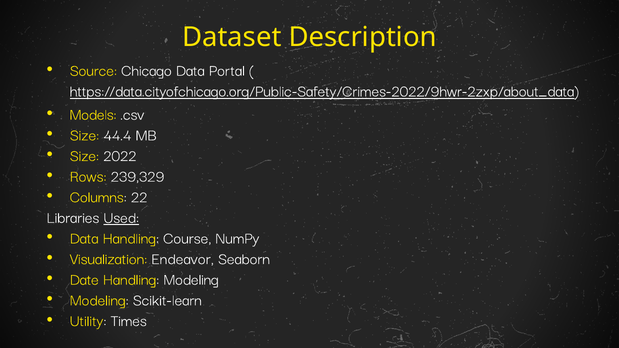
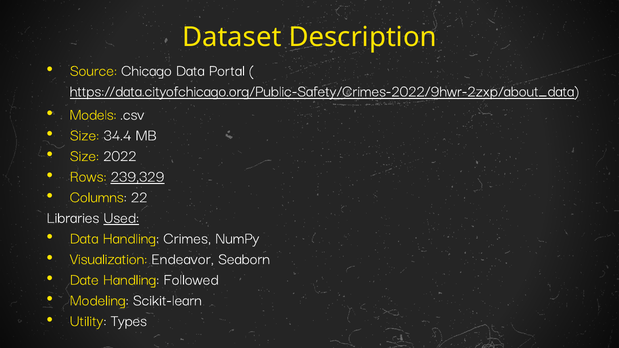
44.4: 44.4 -> 34.4
239,329 underline: none -> present
Course: Course -> Crimes
Handling Modeling: Modeling -> Followed
Times: Times -> Types
